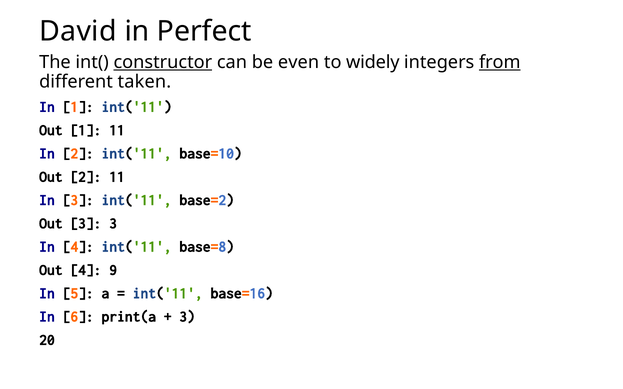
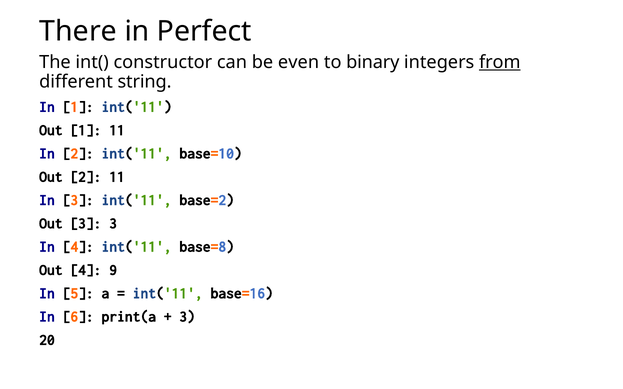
David: David -> There
constructor underline: present -> none
widely: widely -> binary
taken: taken -> string
